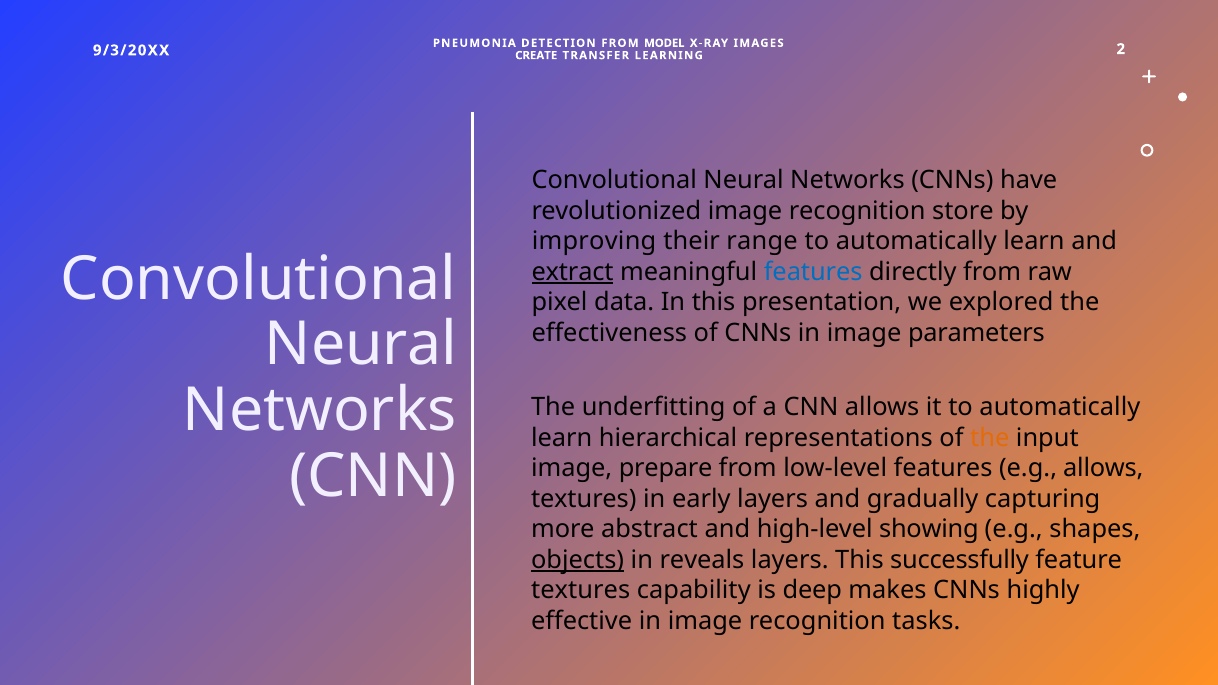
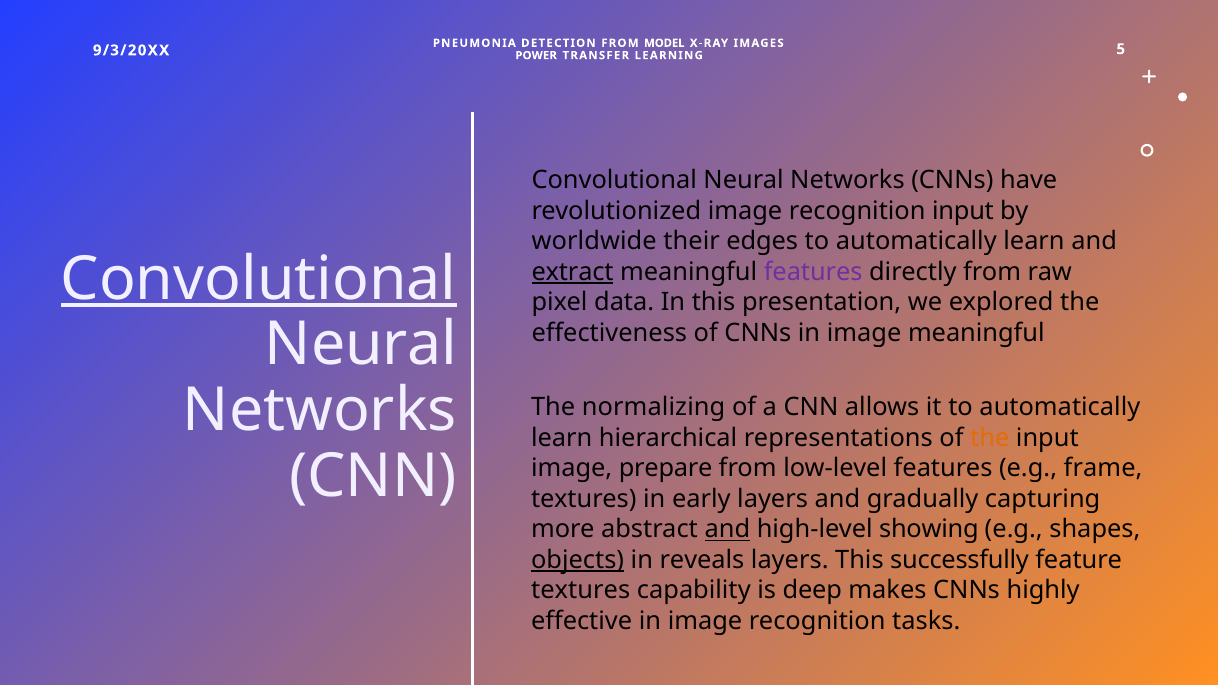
CREATE: CREATE -> POWER
2: 2 -> 5
recognition store: store -> input
improving: improving -> worldwide
range: range -> edges
Convolutional at (259, 279) underline: none -> present
features at (813, 272) colour: blue -> purple
image parameters: parameters -> meaningful
underfitting: underfitting -> normalizing
e.g allows: allows -> frame
and at (727, 529) underline: none -> present
